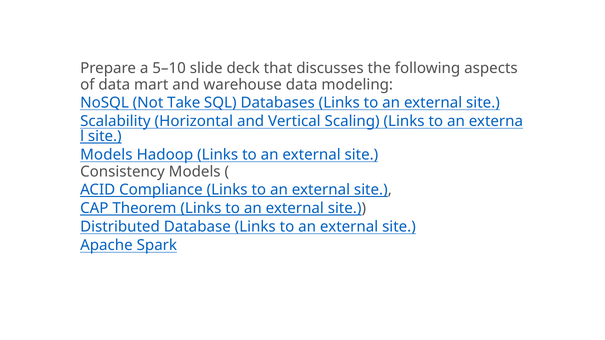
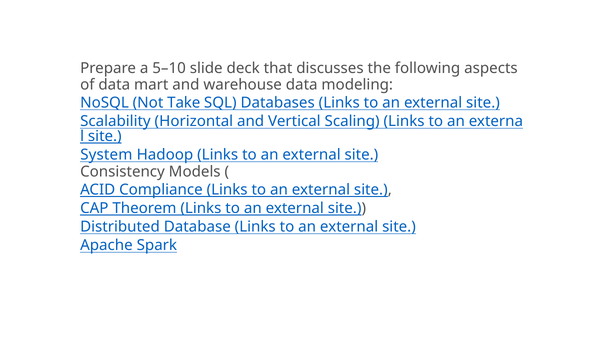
Models at (106, 155): Models -> System
